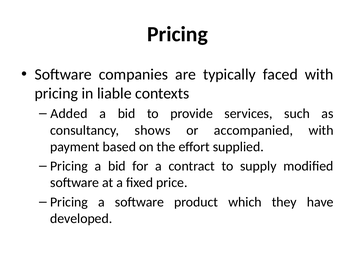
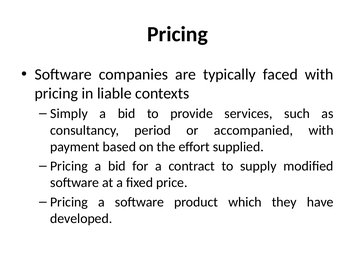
Added: Added -> Simply
shows: shows -> period
